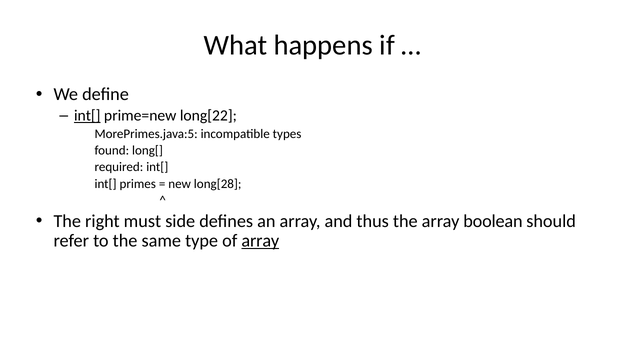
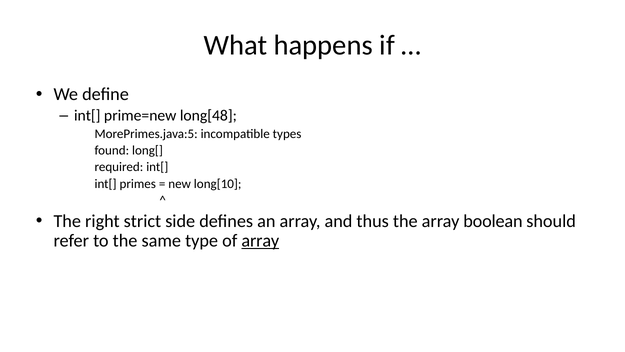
int[ at (87, 116) underline: present -> none
long[22: long[22 -> long[48
long[28: long[28 -> long[10
must: must -> strict
